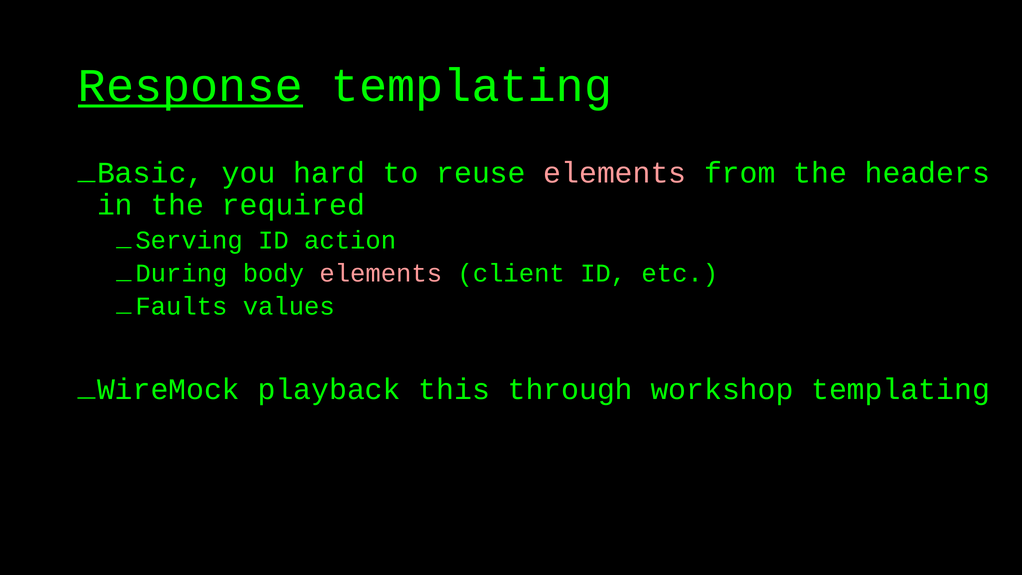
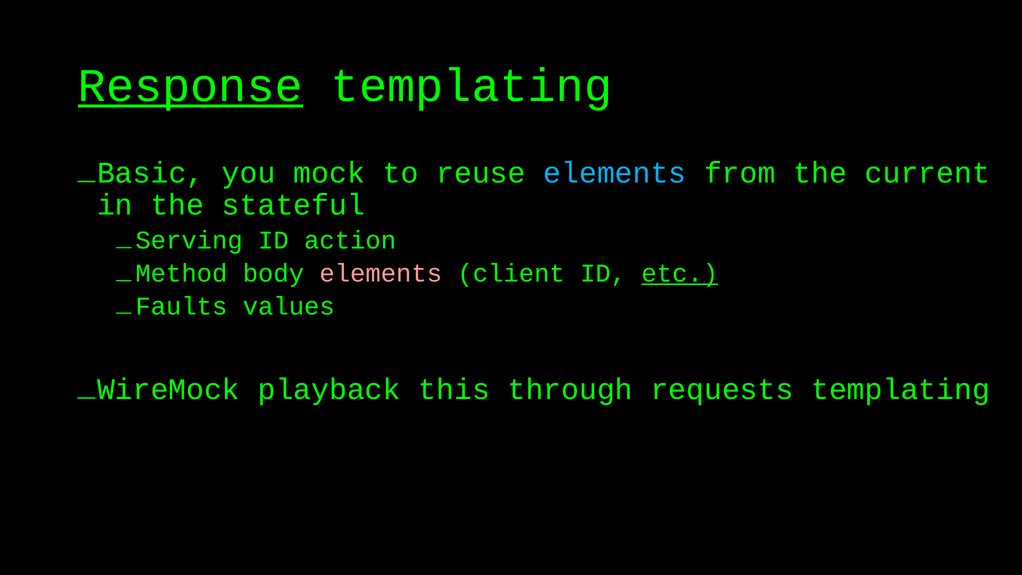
hard: hard -> mock
elements at (615, 173) colour: pink -> light blue
headers: headers -> current
required: required -> stateful
During: During -> Method
etc underline: none -> present
workshop: workshop -> requests
